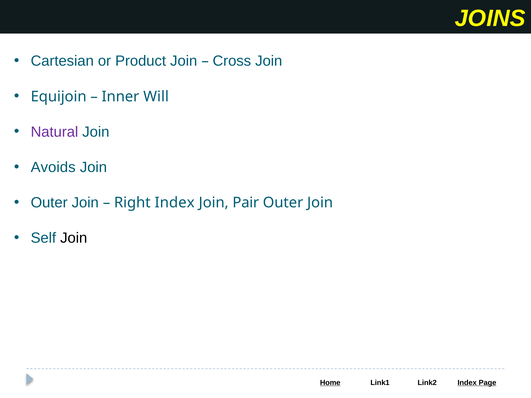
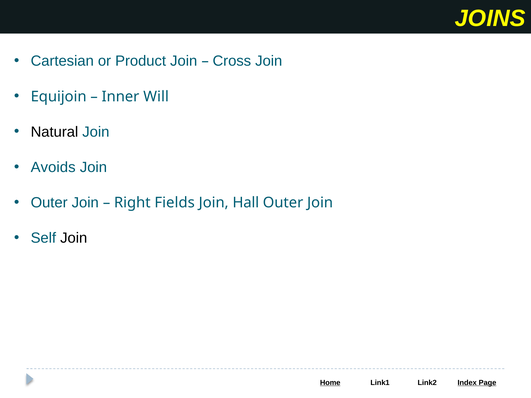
Natural colour: purple -> black
Right Index: Index -> Fields
Pair: Pair -> Hall
